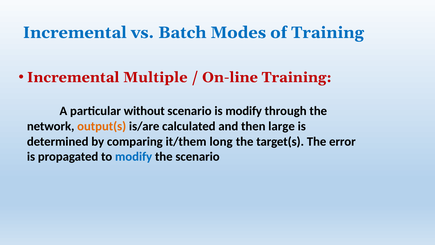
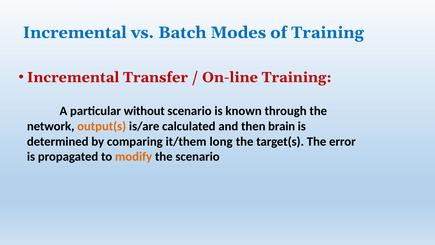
Multiple: Multiple -> Transfer
is modify: modify -> known
large: large -> brain
modify at (134, 157) colour: blue -> orange
